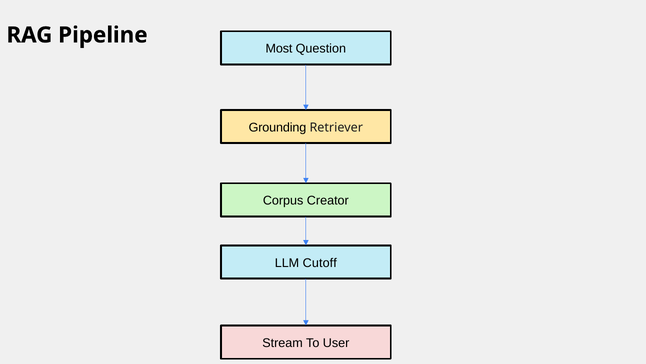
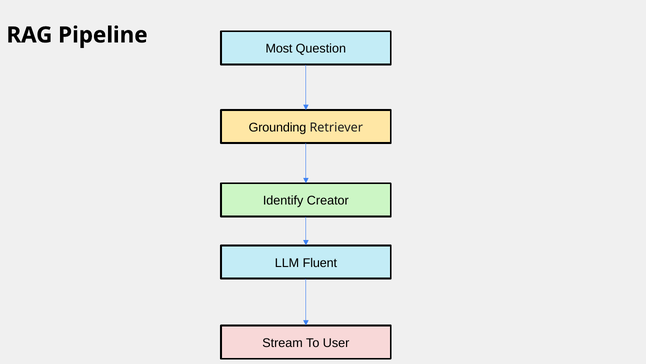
Corpus: Corpus -> Identify
Cutoff: Cutoff -> Fluent
